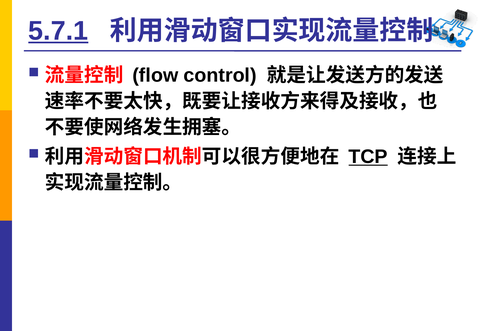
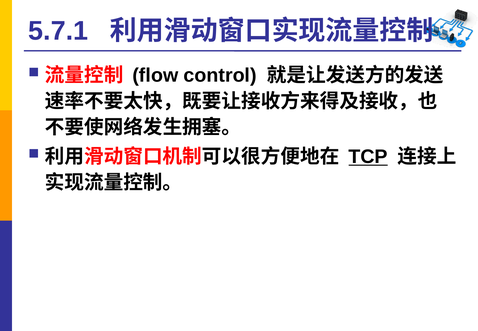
5.7.1 underline: present -> none
